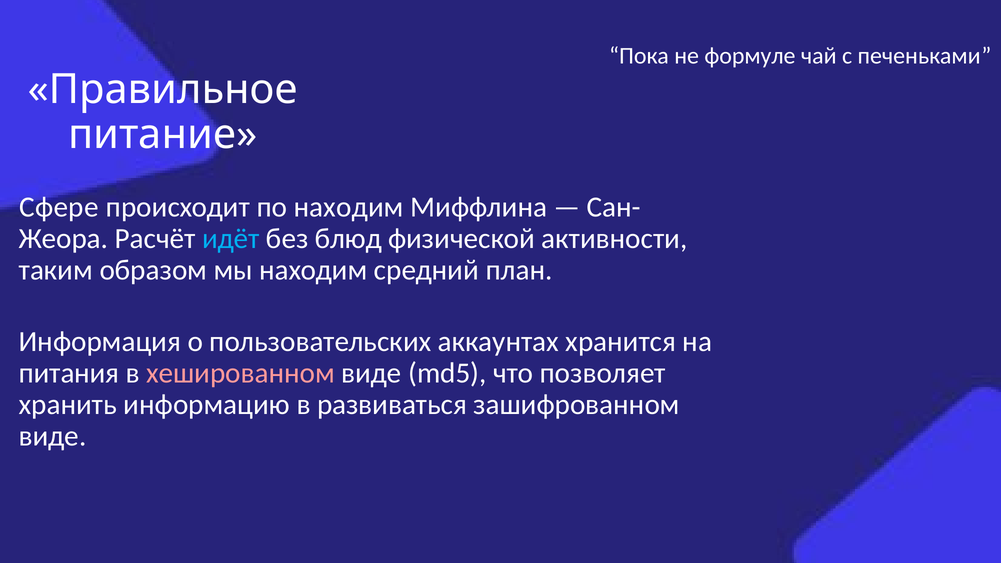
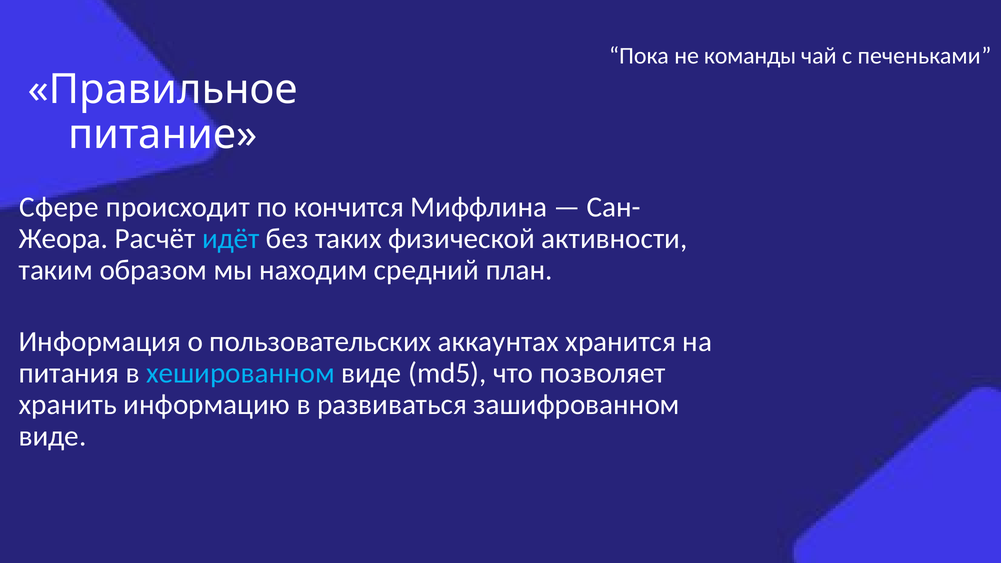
формуле: формуле -> команды
по находим: находим -> кончится
блюд: блюд -> таких
хешированном colour: pink -> light blue
